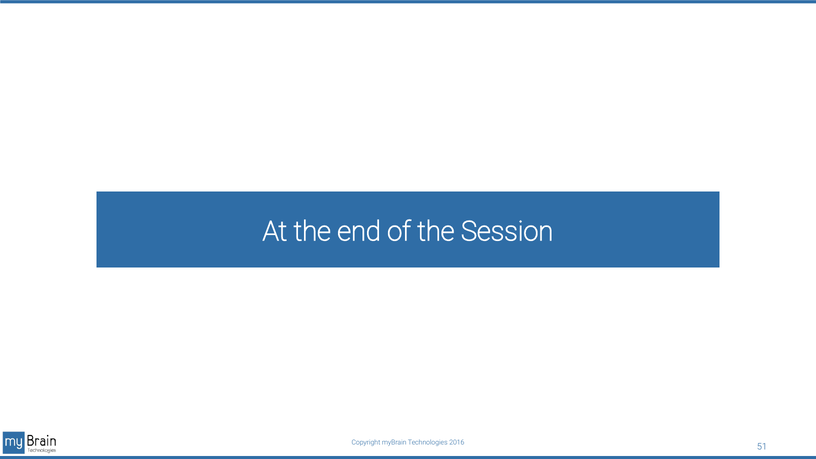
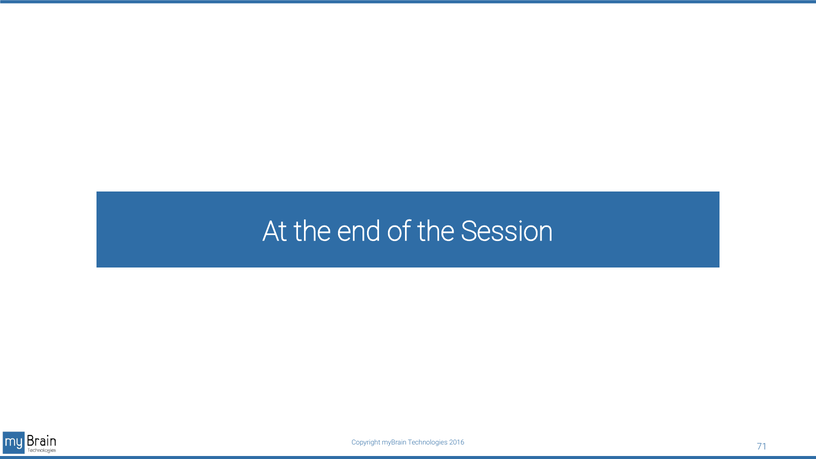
51: 51 -> 71
